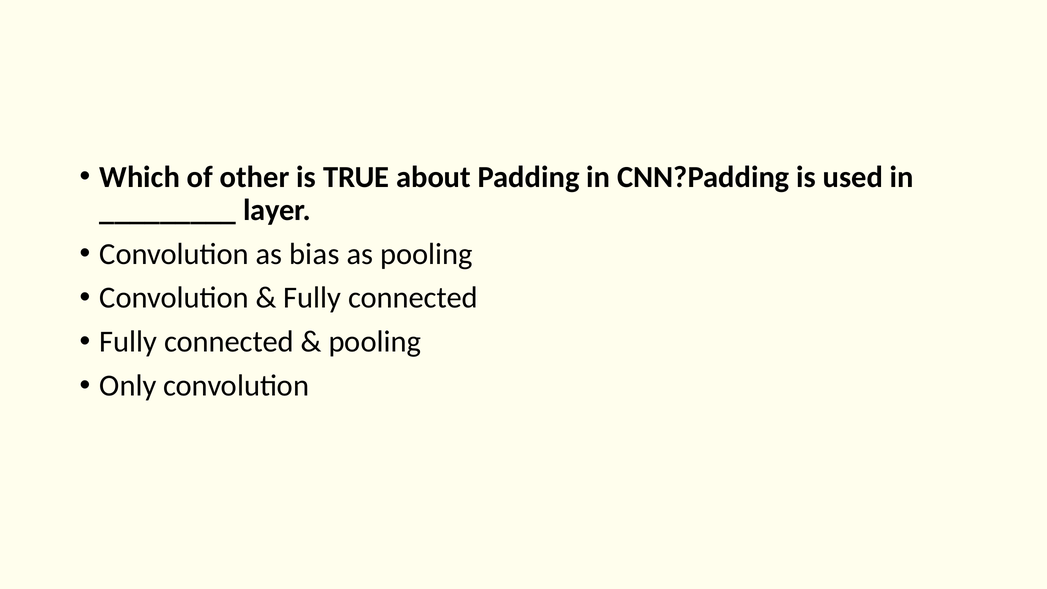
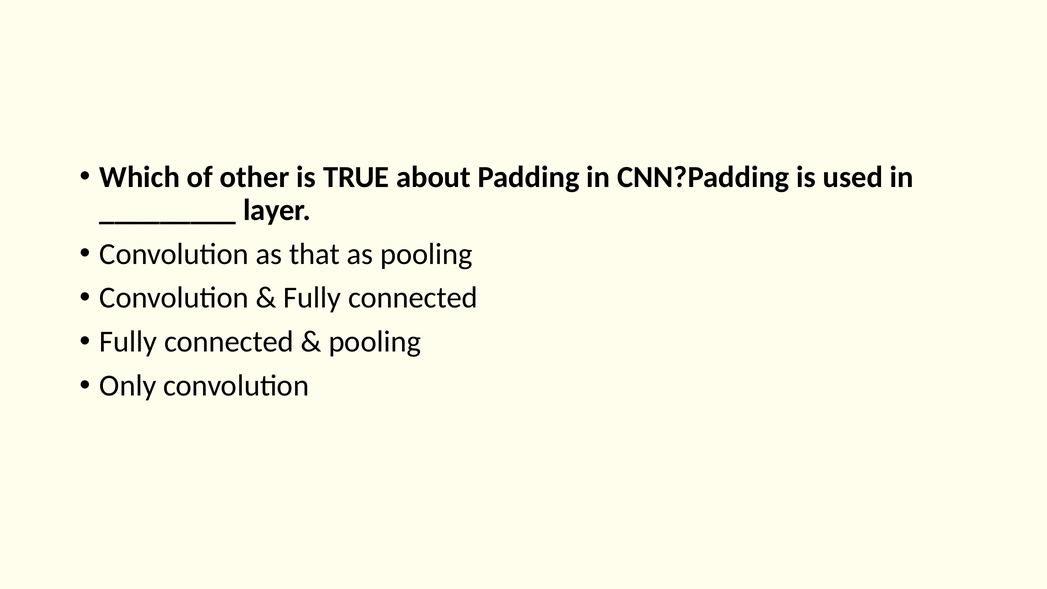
bias: bias -> that
